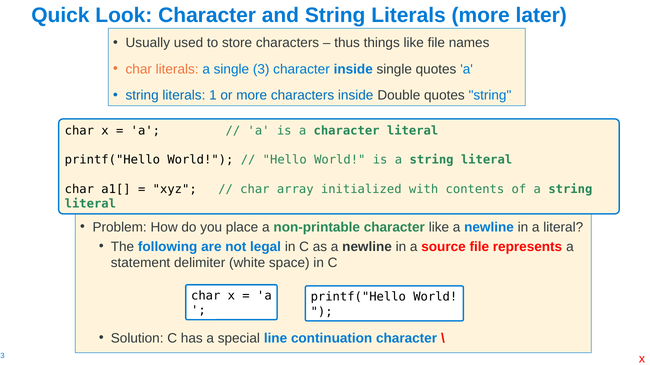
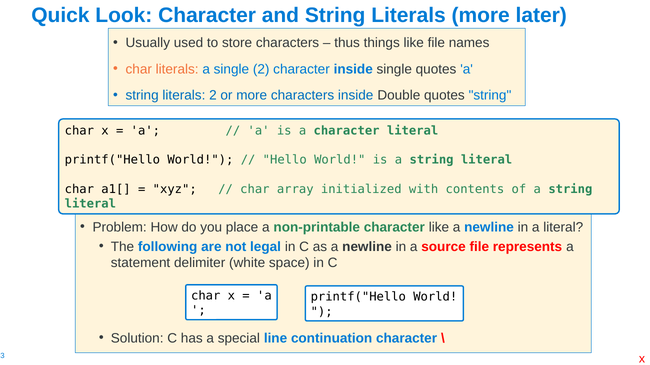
single 3: 3 -> 2
literals 1: 1 -> 2
